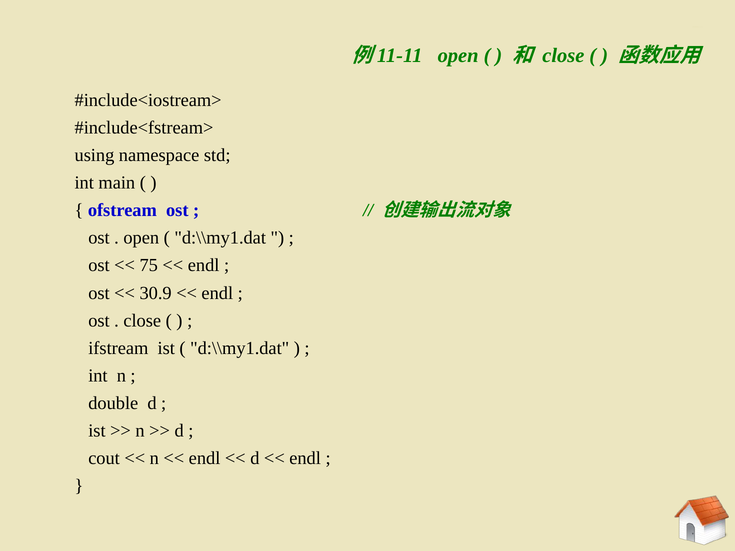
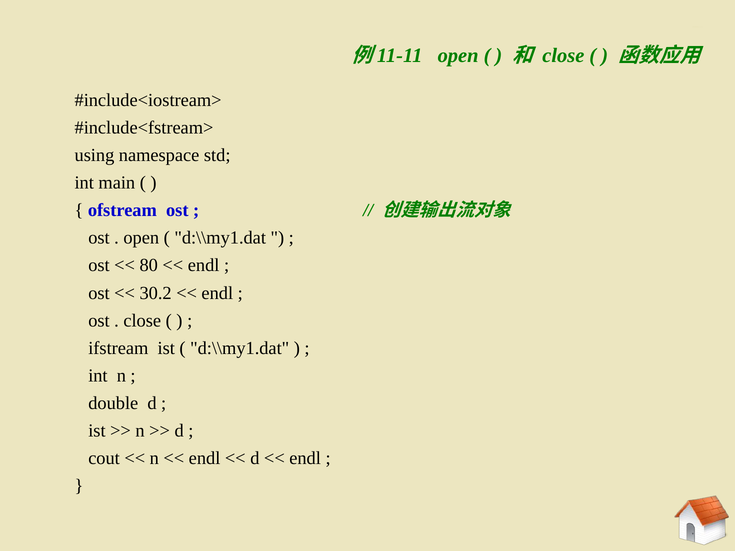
75: 75 -> 80
30.9: 30.9 -> 30.2
